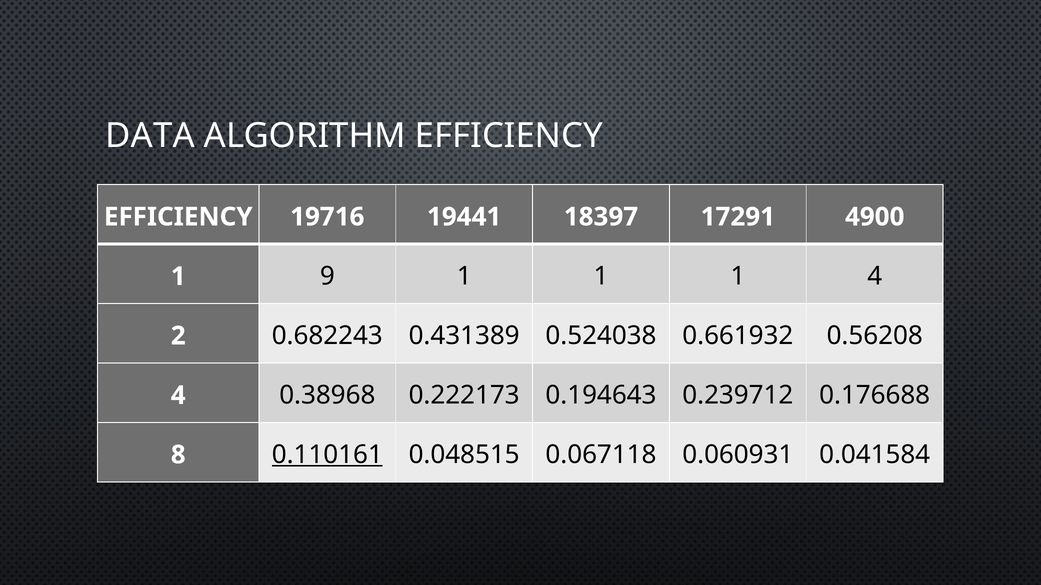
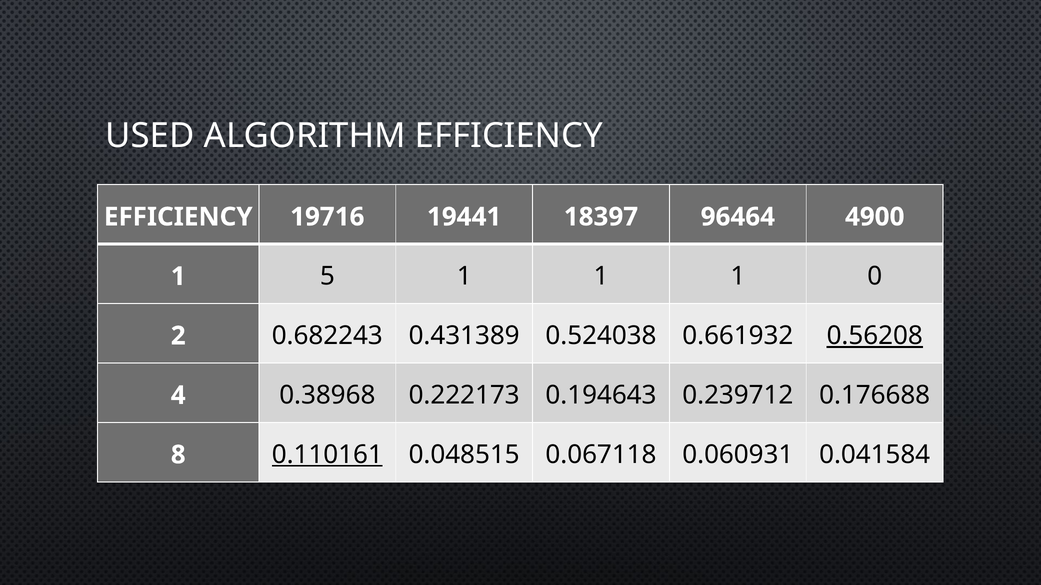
DATA: DATA -> USED
17291: 17291 -> 96464
9: 9 -> 5
1 4: 4 -> 0
0.56208 underline: none -> present
